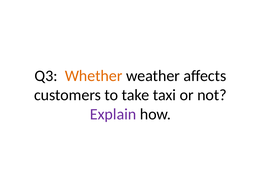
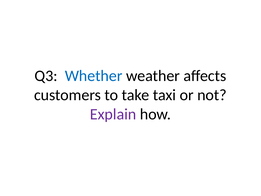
Whether colour: orange -> blue
